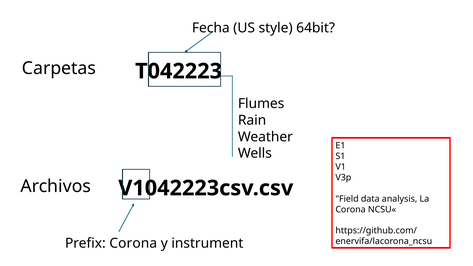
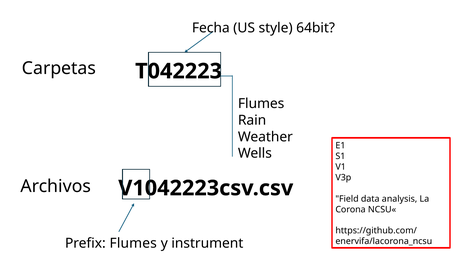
Prefix Corona: Corona -> Flumes
